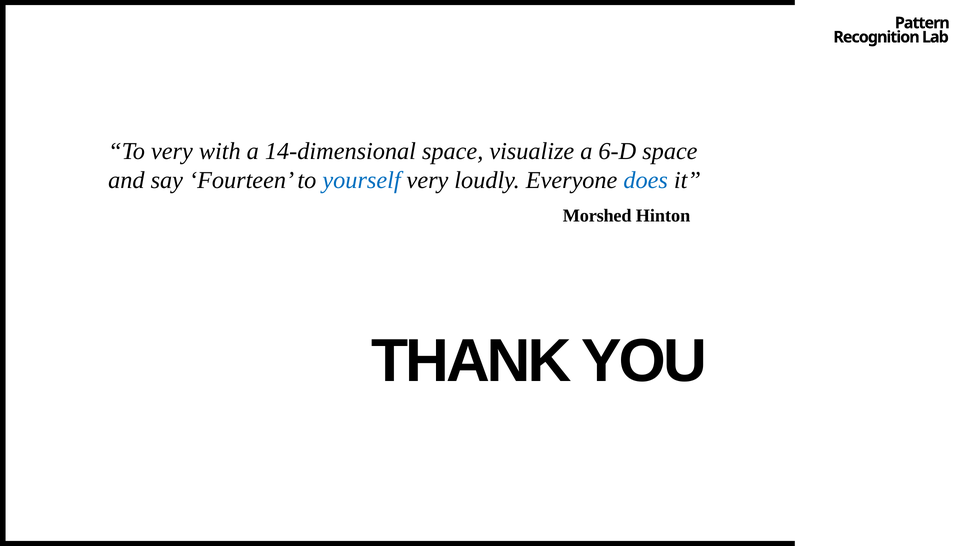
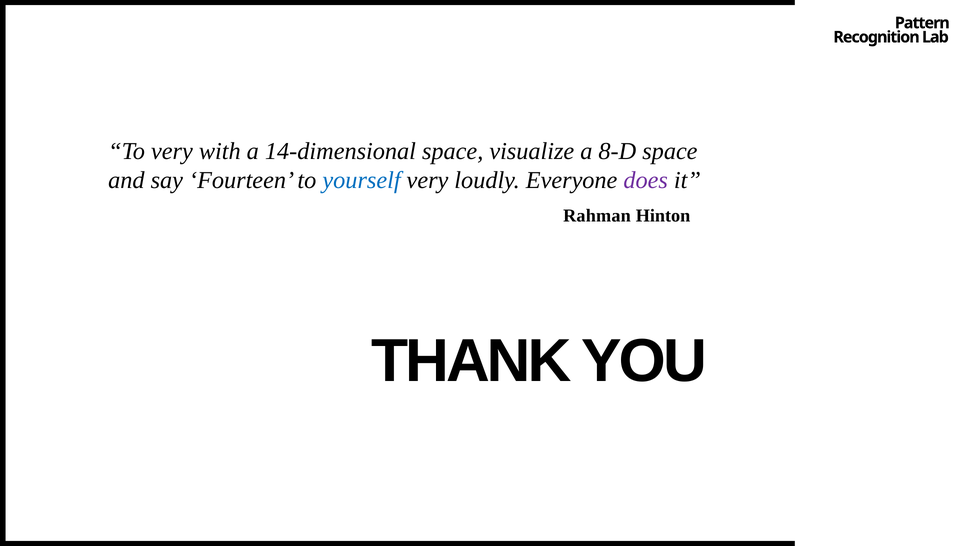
6-D: 6-D -> 8-D
does colour: blue -> purple
Morshed: Morshed -> Rahman
